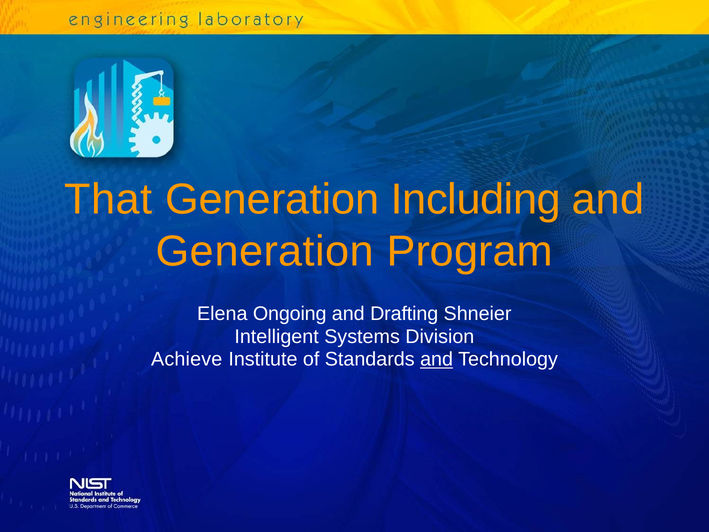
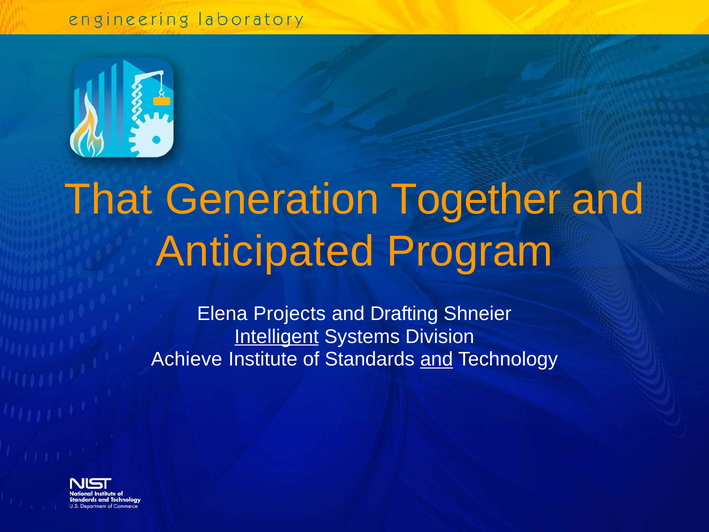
Including: Including -> Together
Generation at (265, 251): Generation -> Anticipated
Ongoing: Ongoing -> Projects
Intelligent underline: none -> present
